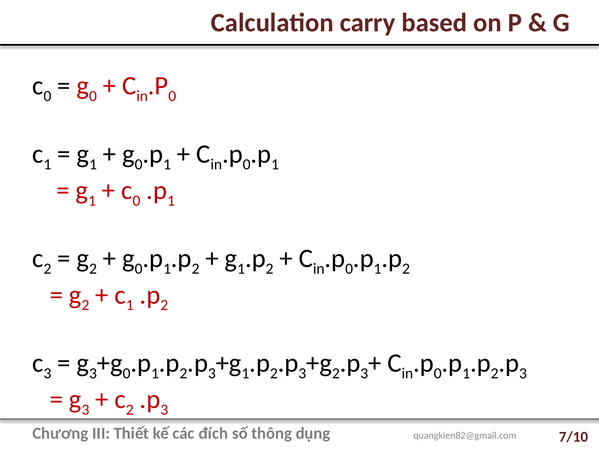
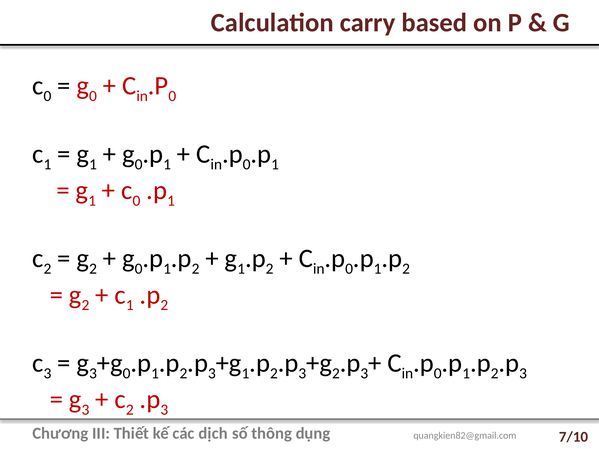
đích: đích -> dịch
